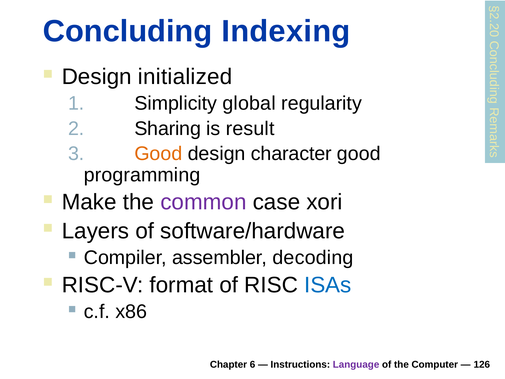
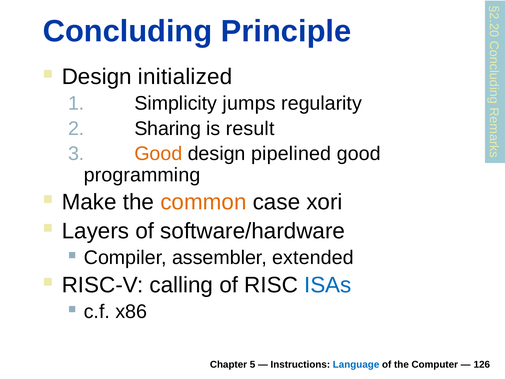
Indexing: Indexing -> Principle
global: global -> jumps
character: character -> pipelined
common colour: purple -> orange
decoding: decoding -> extended
format: format -> calling
6: 6 -> 5
Language colour: purple -> blue
